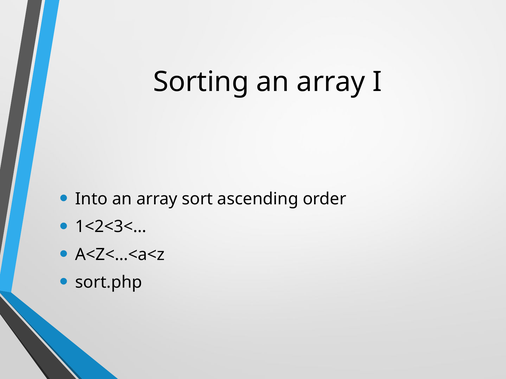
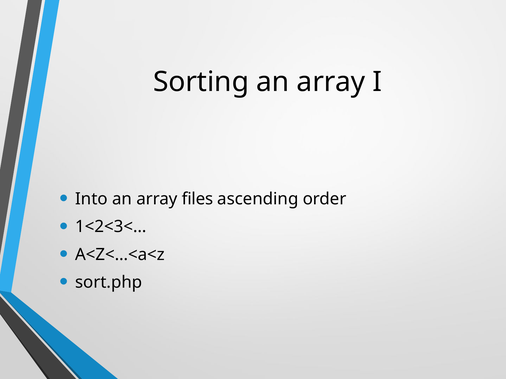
sort: sort -> files
